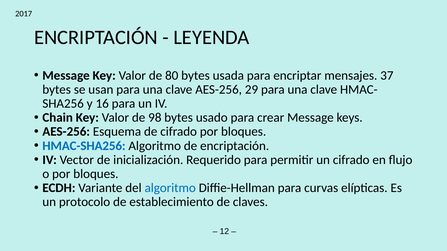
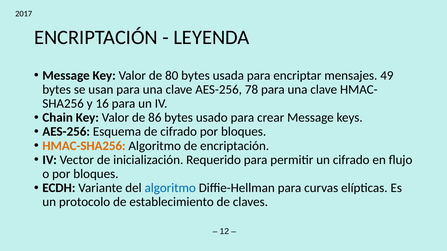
37: 37 -> 49
29: 29 -> 78
98: 98 -> 86
HMAC-SHA256 colour: blue -> orange
